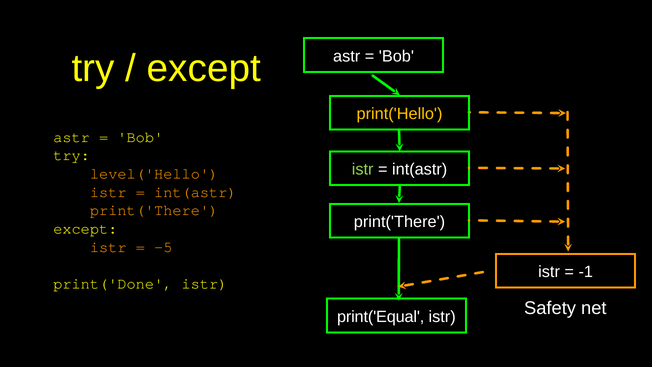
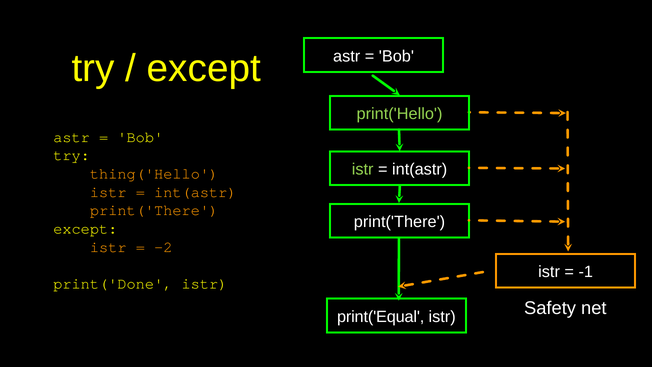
print('Hello colour: yellow -> light green
level('Hello: level('Hello -> thing('Hello
-5: -5 -> -2
